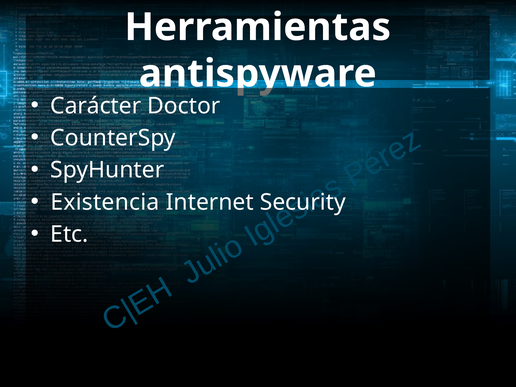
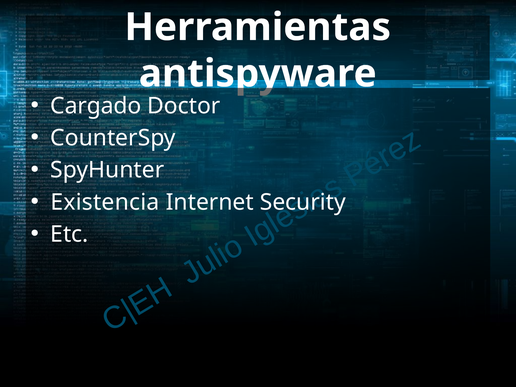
Carácter: Carácter -> Cargado
